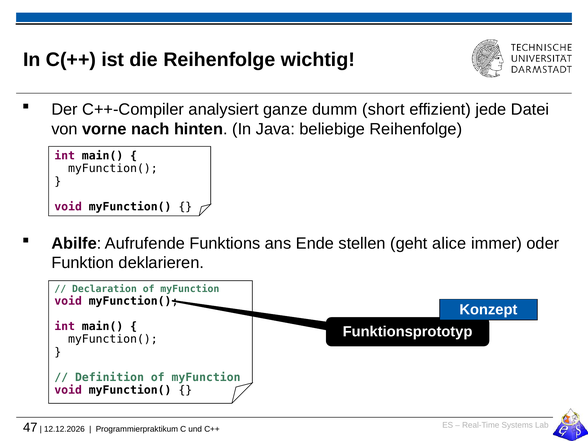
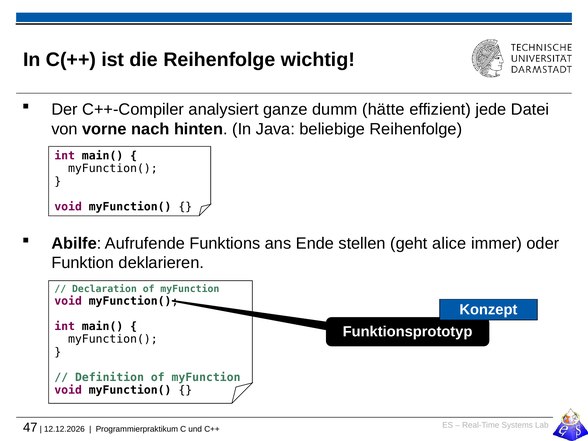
short: short -> hätte
